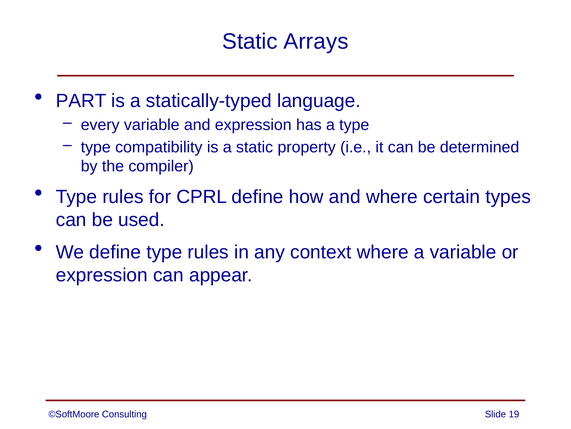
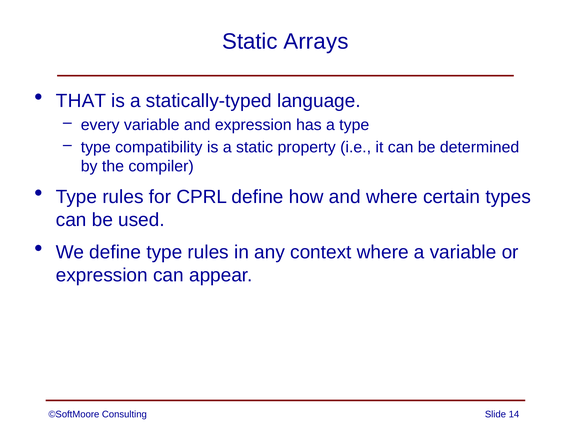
PART: PART -> THAT
19: 19 -> 14
